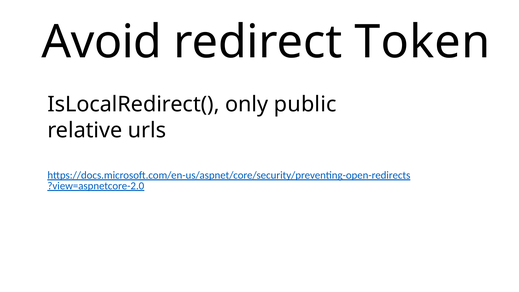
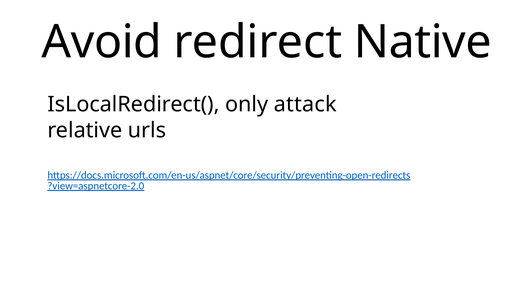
Token: Token -> Native
public: public -> attack
